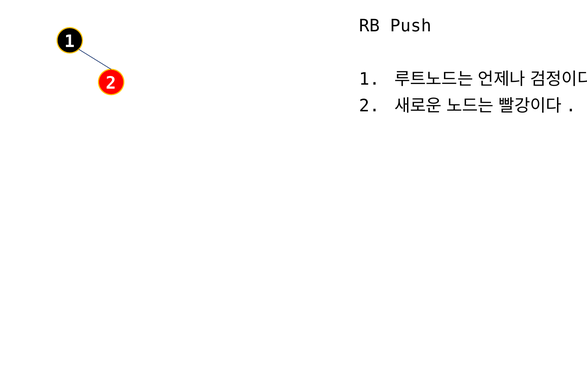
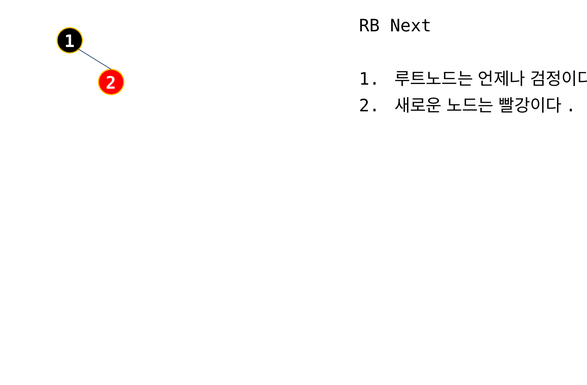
Push: Push -> Next
